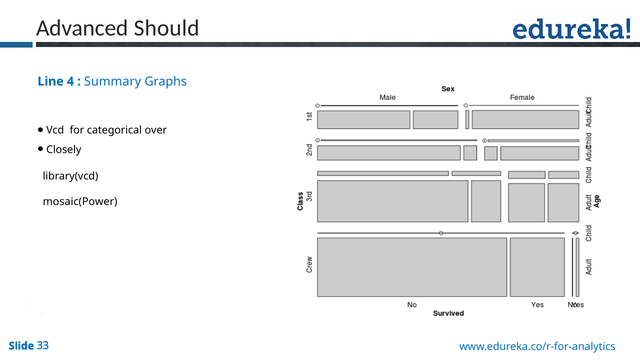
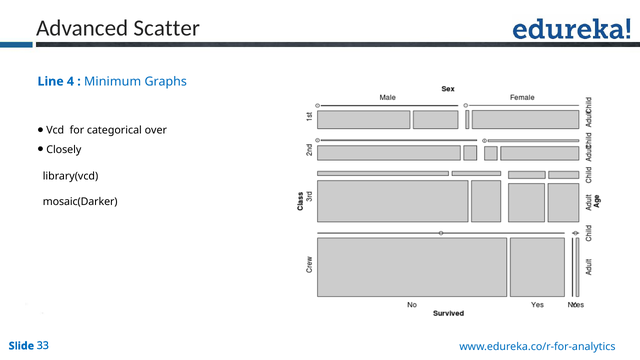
Should: Should -> Scatter
Summary: Summary -> Minimum
mosaic(Power: mosaic(Power -> mosaic(Darker
